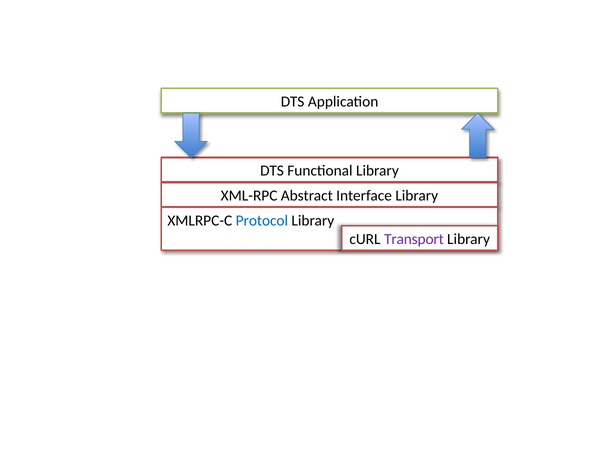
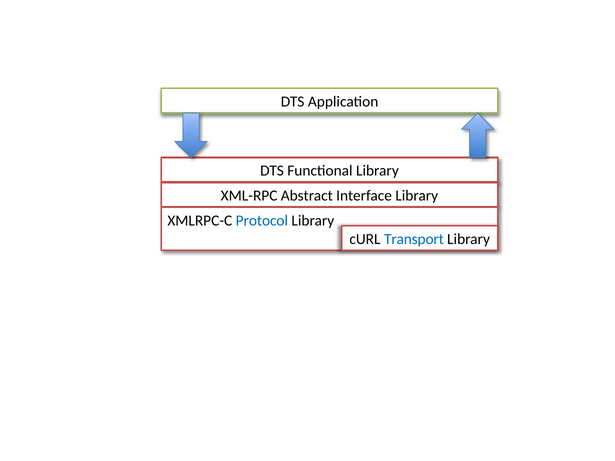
Transport colour: purple -> blue
